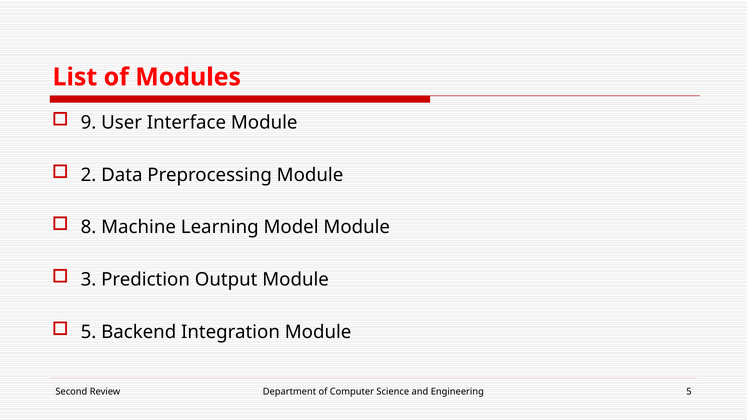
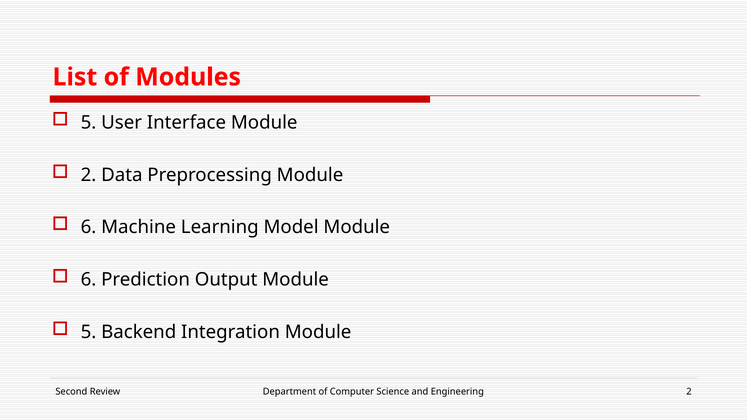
9 at (89, 123): 9 -> 5
8 at (89, 227): 8 -> 6
3 at (89, 280): 3 -> 6
Engineering 5: 5 -> 2
